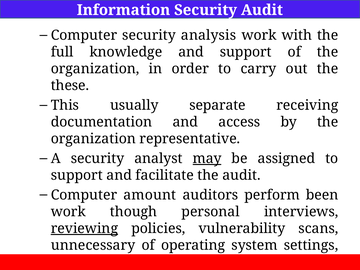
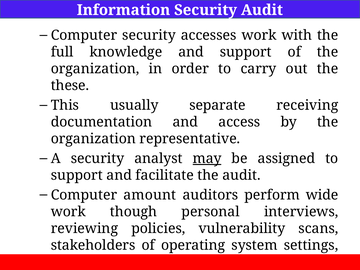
analysis: analysis -> accesses
been: been -> wide
reviewing underline: present -> none
unnecessary: unnecessary -> stakeholders
